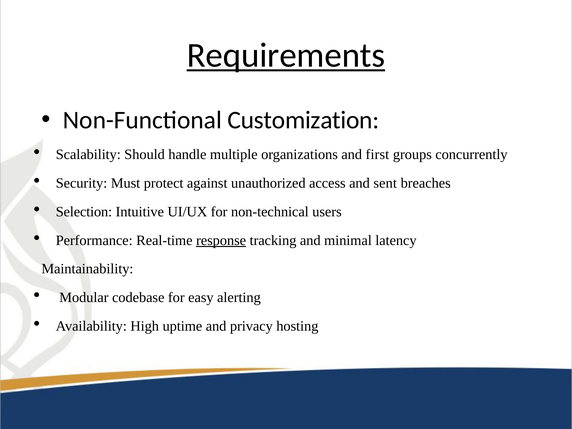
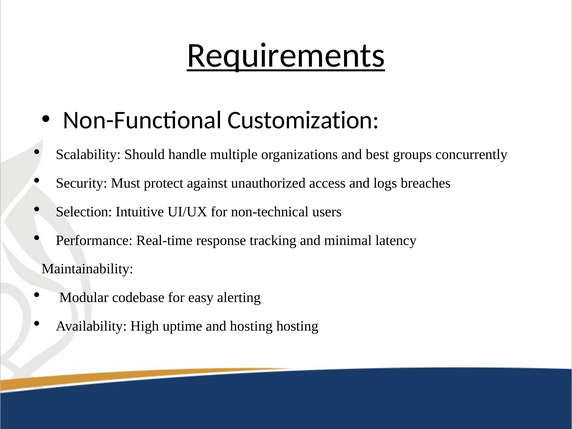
first: first -> best
sent: sent -> logs
response underline: present -> none
and privacy: privacy -> hosting
